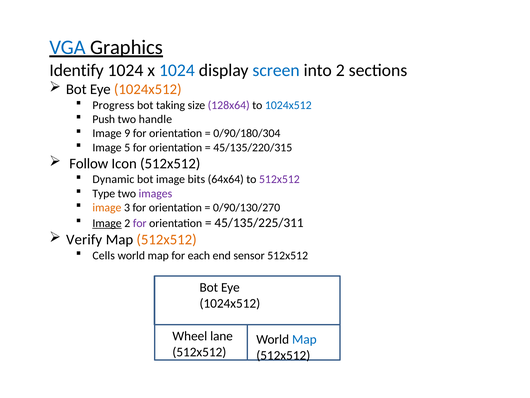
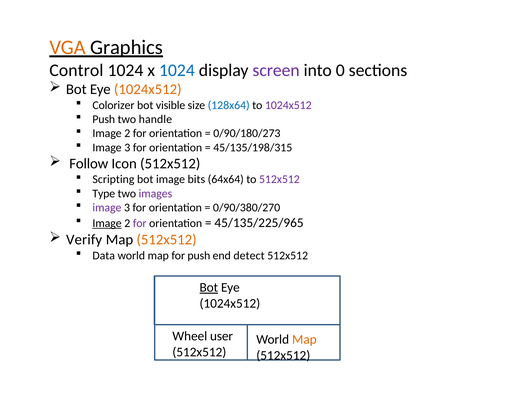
VGA colour: blue -> orange
Identify: Identify -> Control
screen colour: blue -> purple
into 2: 2 -> 0
Progress: Progress -> Colorizer
taking: taking -> visible
128x64 colour: purple -> blue
1024x512 at (288, 105) colour: blue -> purple
9 at (127, 133): 9 -> 2
0/90/180/304: 0/90/180/304 -> 0/90/180/273
5 at (127, 147): 5 -> 3
45/135/220/315: 45/135/220/315 -> 45/135/198/315
Dynamic: Dynamic -> Scripting
image at (107, 207) colour: orange -> purple
0/90/130/270: 0/90/130/270 -> 0/90/380/270
45/135/225/311: 45/135/225/311 -> 45/135/225/965
Cells: Cells -> Data
for each: each -> push
sensor: sensor -> detect
Bot at (209, 287) underline: none -> present
lane: lane -> user
Map at (304, 339) colour: blue -> orange
